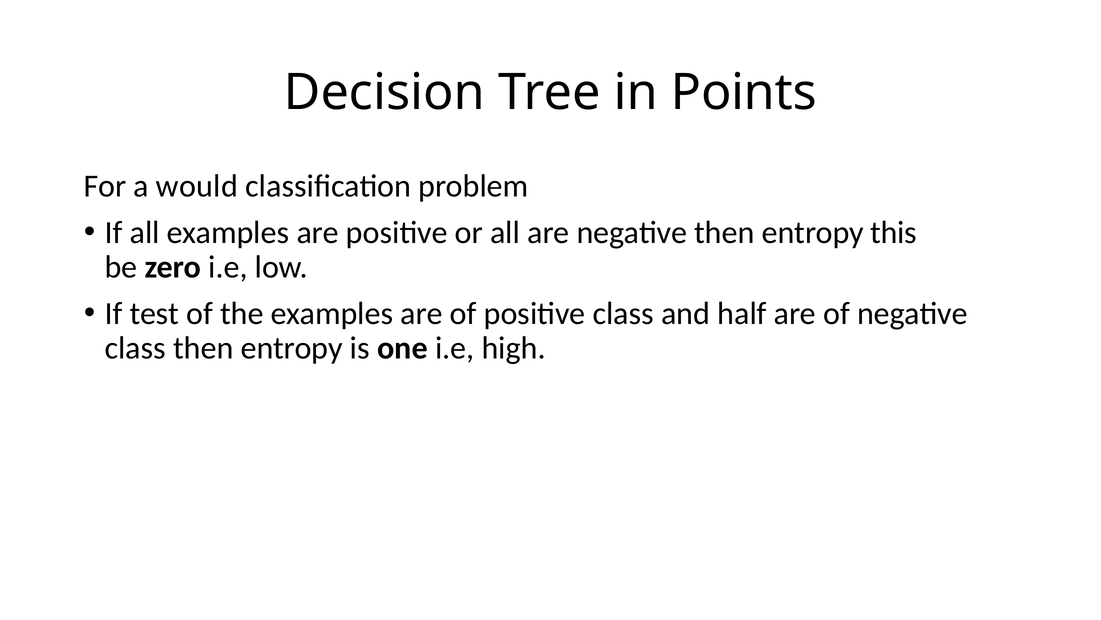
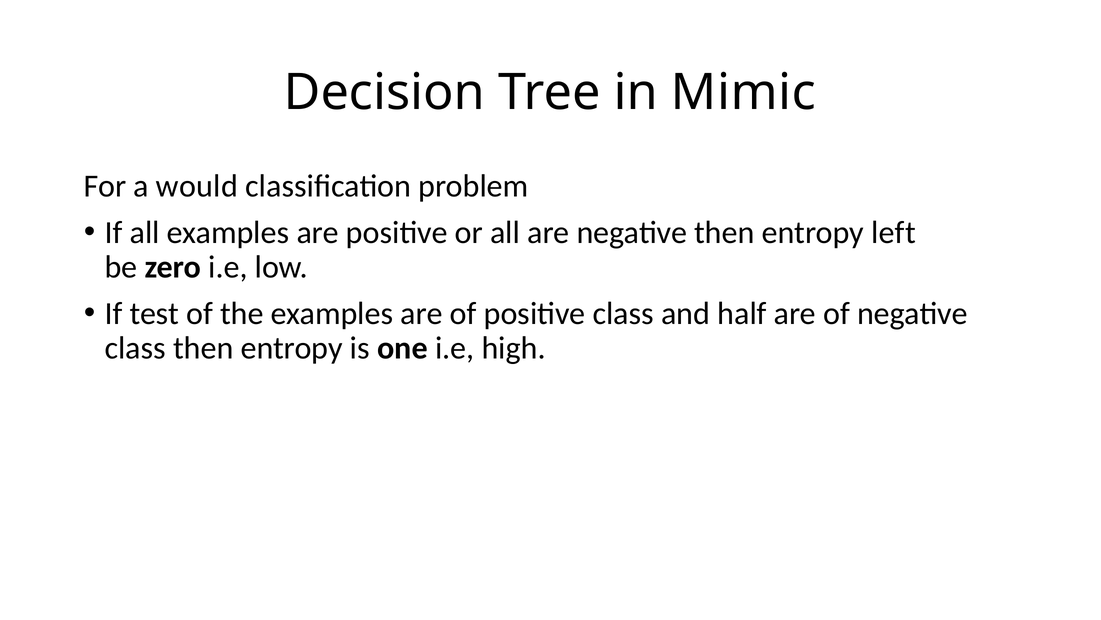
Points: Points -> Mimic
this: this -> left
